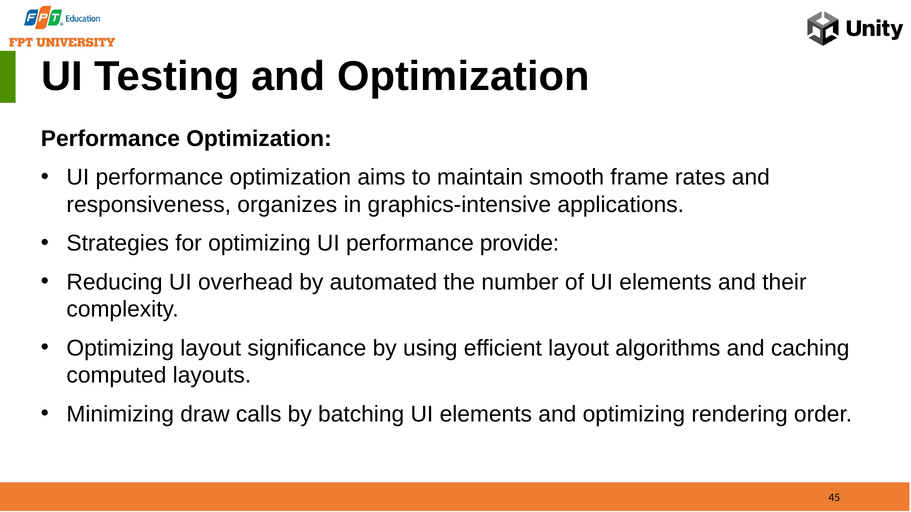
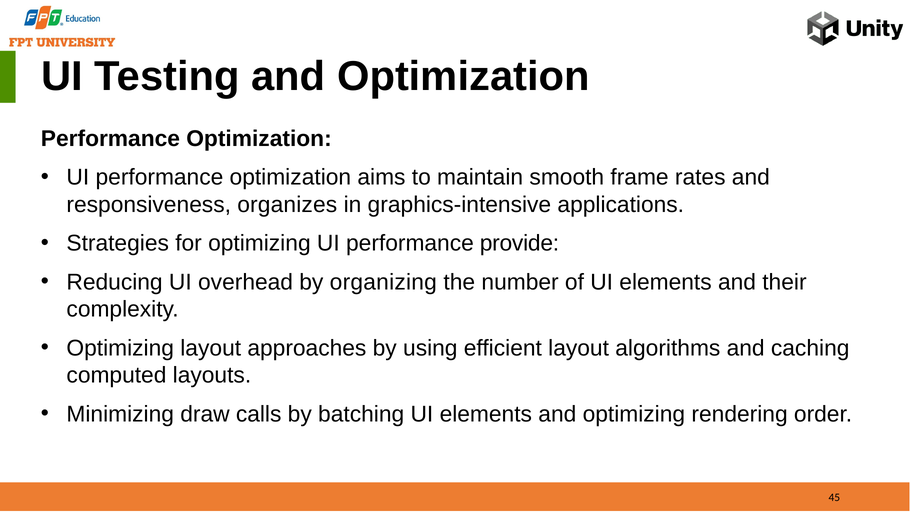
automated: automated -> organizing
significance: significance -> approaches
